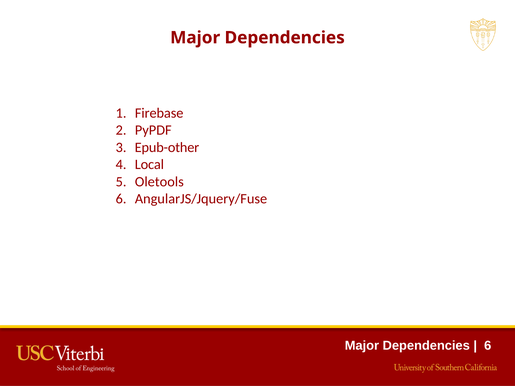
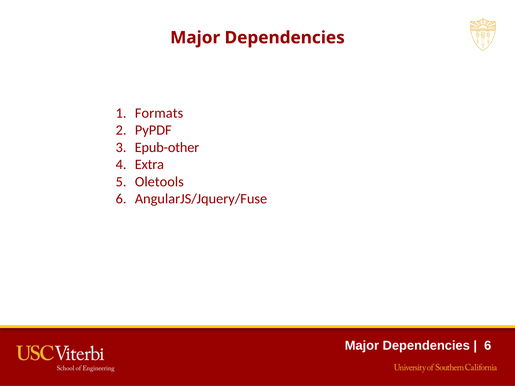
Firebase: Firebase -> Formats
Local: Local -> Extra
